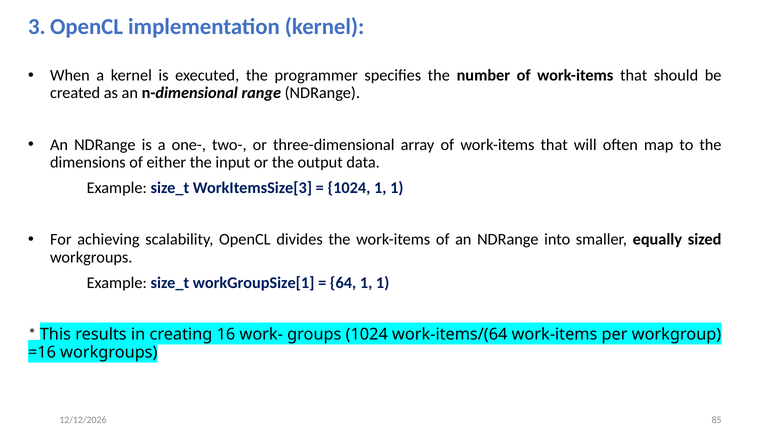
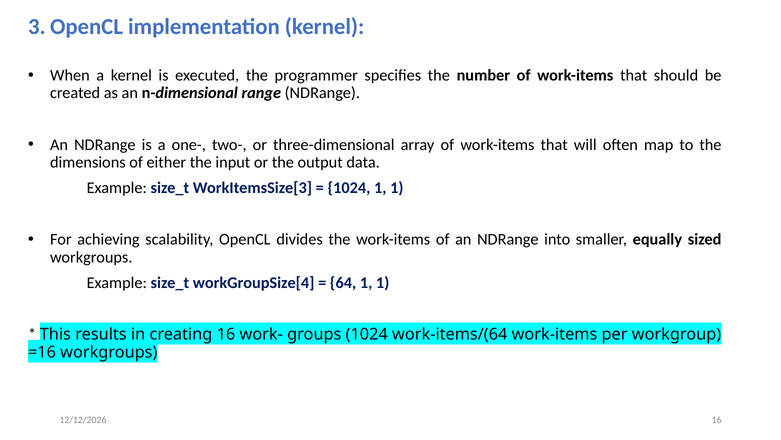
workGroupSize[1: workGroupSize[1 -> workGroupSize[4
85 at (717, 419): 85 -> 16
